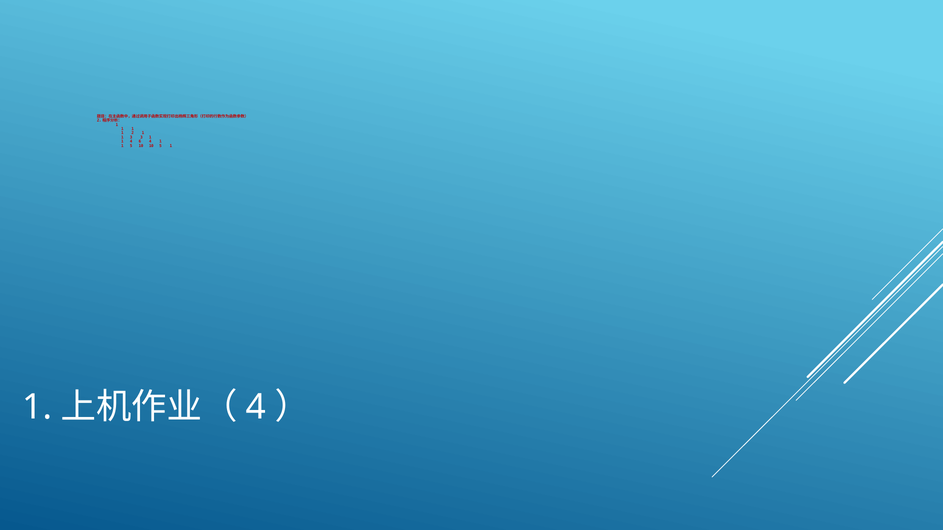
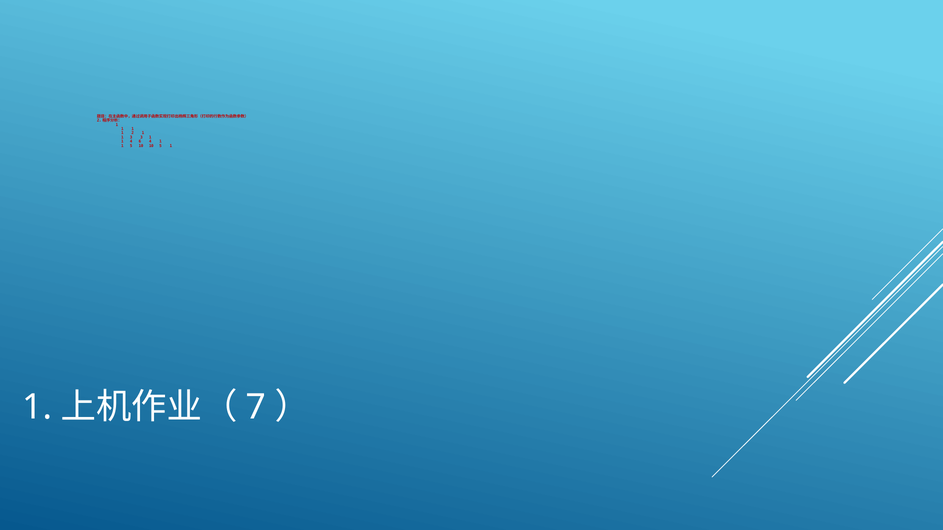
4 at (256, 407): 4 -> 7
